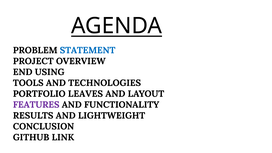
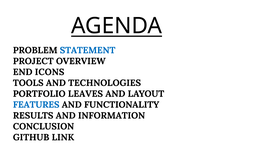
USING: USING -> ICONS
FEATURES colour: purple -> blue
LIGHTWEIGHT: LIGHTWEIGHT -> INFORMATION
